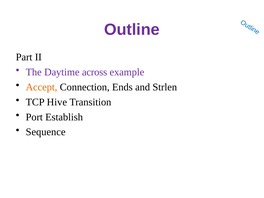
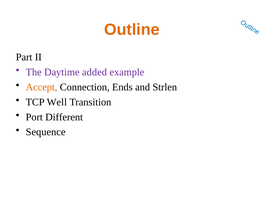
Outline colour: purple -> orange
across: across -> added
Hive: Hive -> Well
Establish: Establish -> Different
